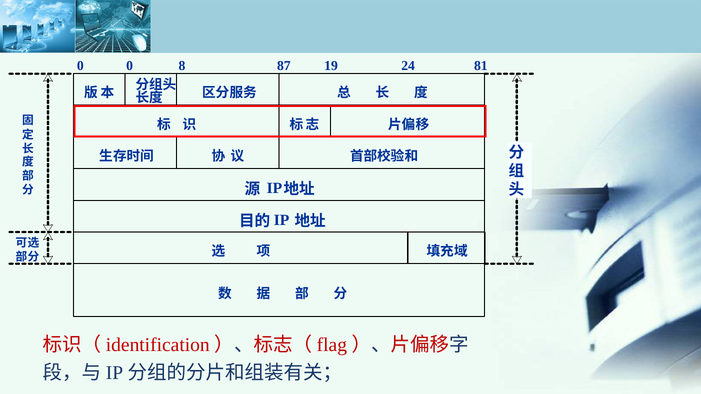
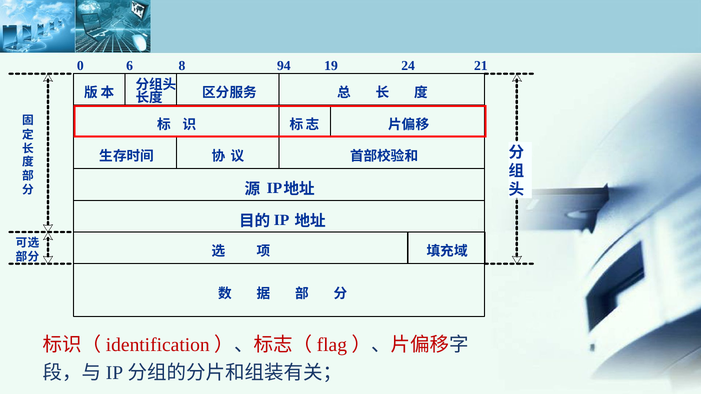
0 0: 0 -> 6
87: 87 -> 94
81: 81 -> 21
